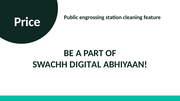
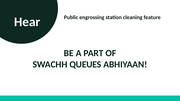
Price: Price -> Hear
DIGITAL: DIGITAL -> QUEUES
